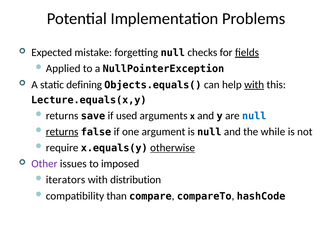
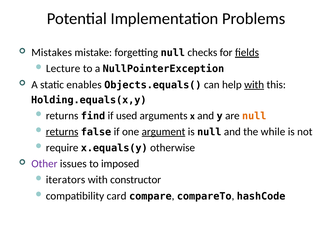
Expected: Expected -> Mistakes
Applied: Applied -> Lecture
defining: defining -> enables
Lecture.equals(x,y: Lecture.equals(x,y -> Holding.equals(x,y
save: save -> find
null at (254, 116) colour: blue -> orange
argument underline: none -> present
otherwise underline: present -> none
distribution: distribution -> constructor
than: than -> card
